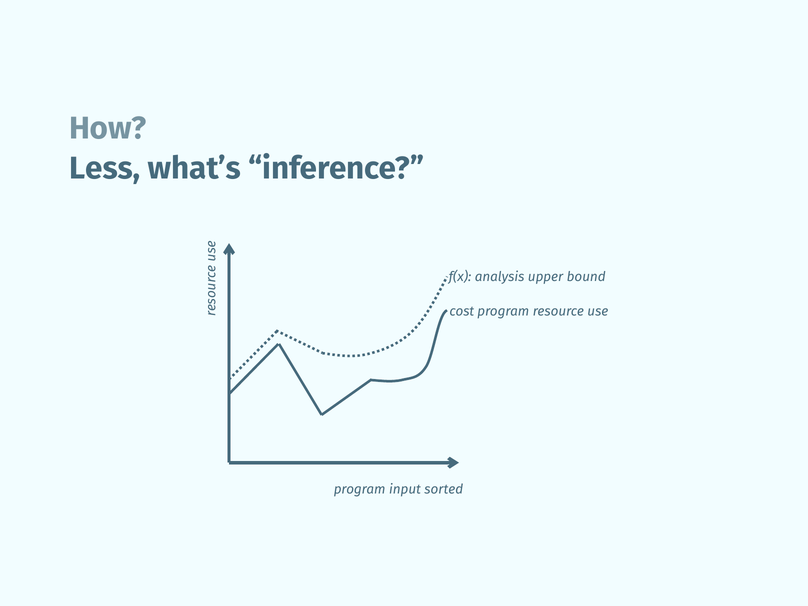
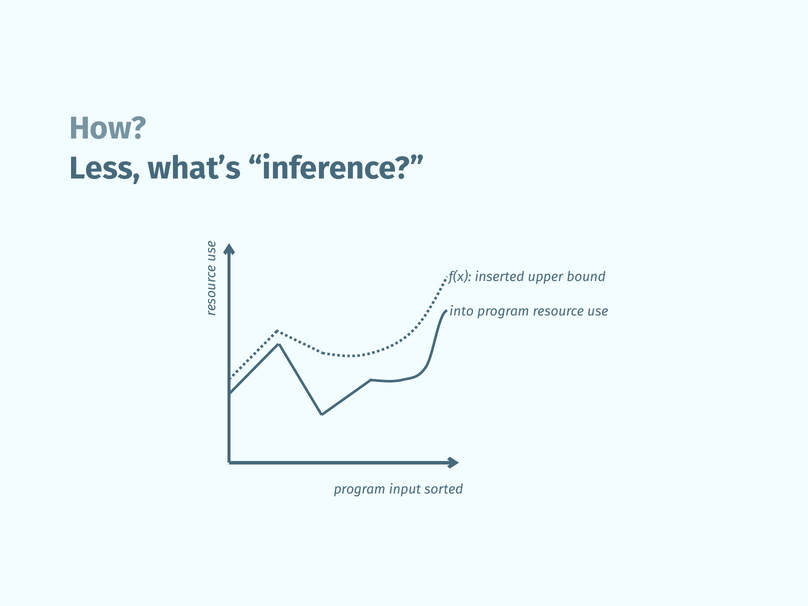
analysis: analysis -> inserted
cost: cost -> into
